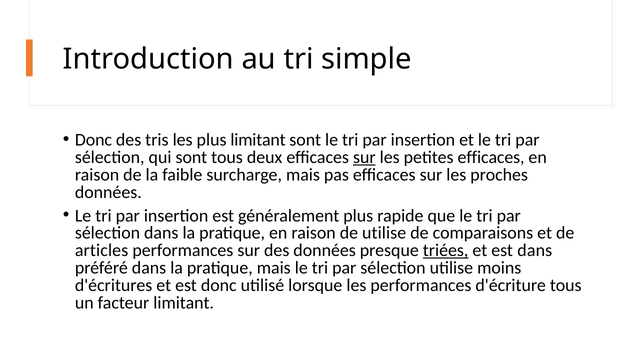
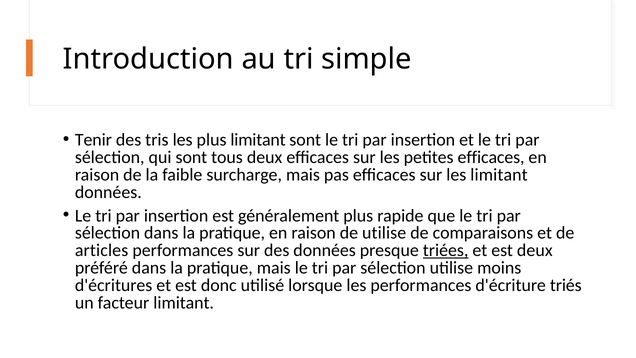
Donc at (93, 140): Donc -> Tenir
sur at (364, 157) underline: present -> none
les proches: proches -> limitant
est dans: dans -> deux
d'écriture tous: tous -> triés
